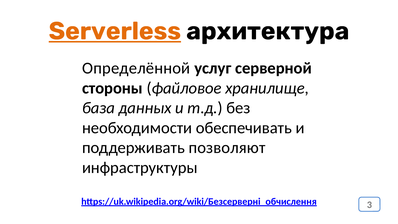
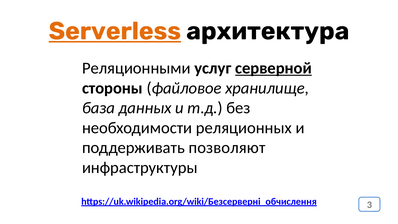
Определённой: Определённой -> Реляционными
серверной underline: none -> present
обеспечивать: обеспечивать -> реляционных
